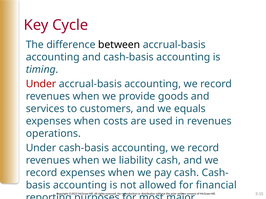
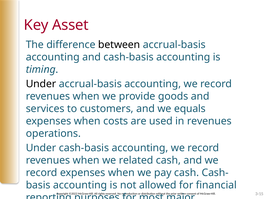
Cycle: Cycle -> Asset
Under at (41, 84) colour: red -> black
liability: liability -> related
